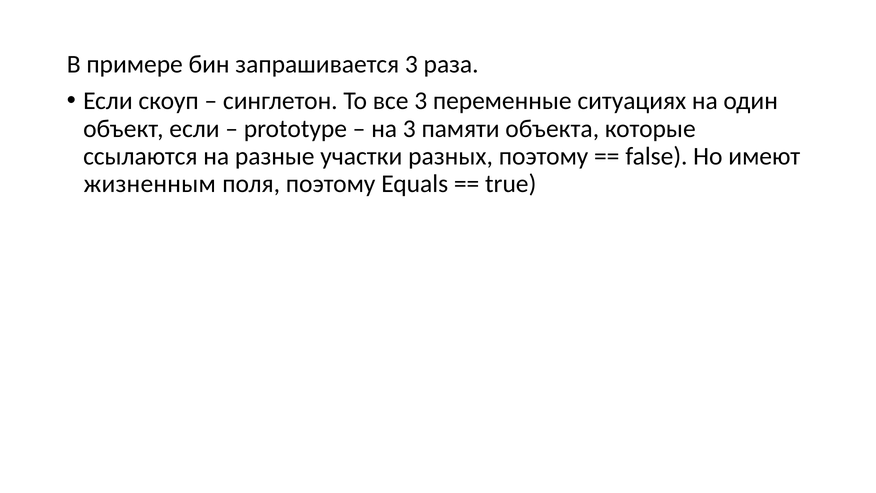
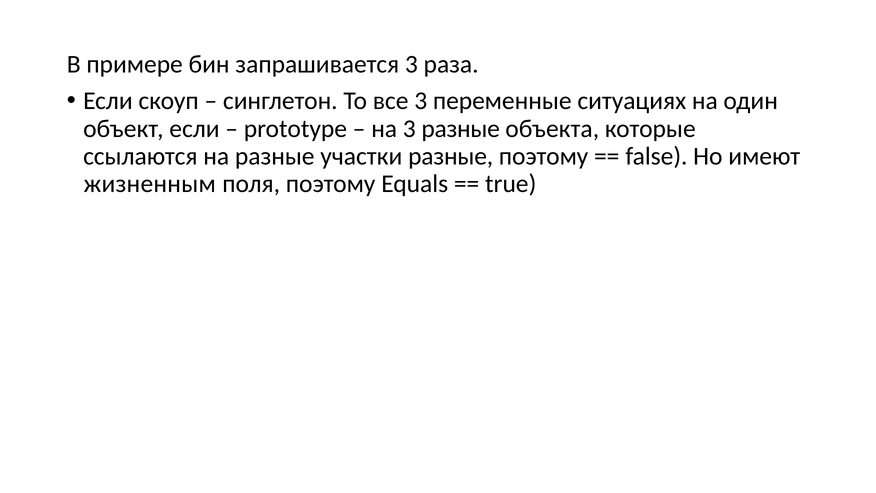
3 памяти: памяти -> разные
участки разных: разных -> разные
